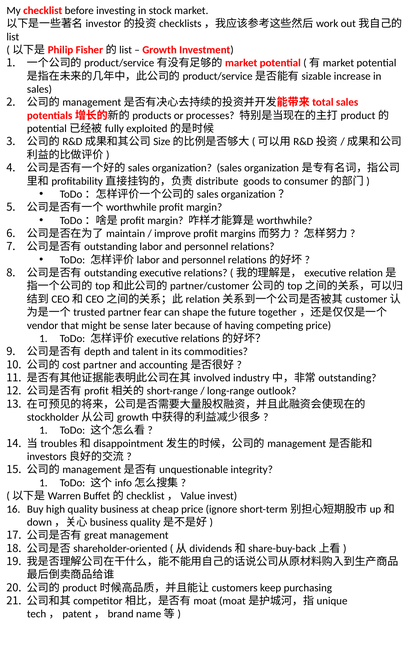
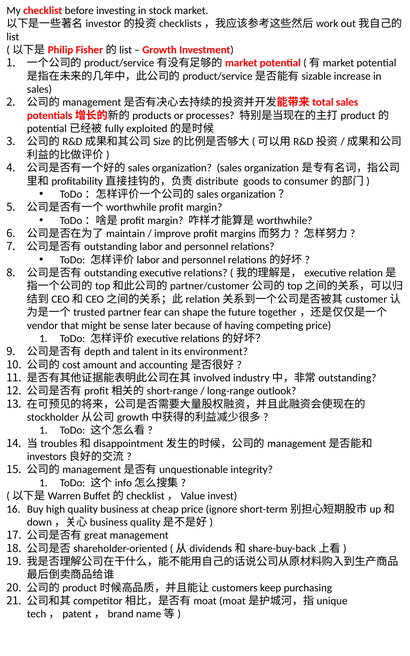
commodities: commodities -> environment
partner at (100, 365): partner -> amount
